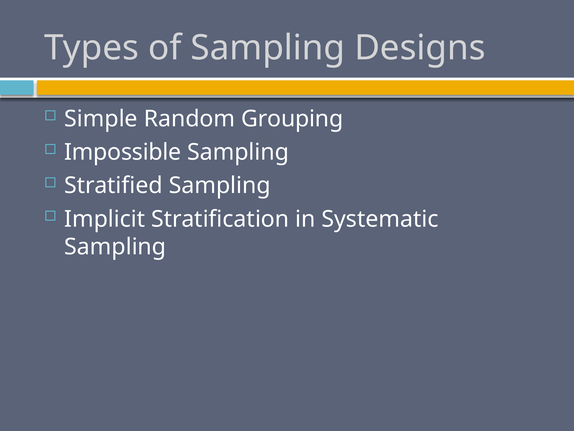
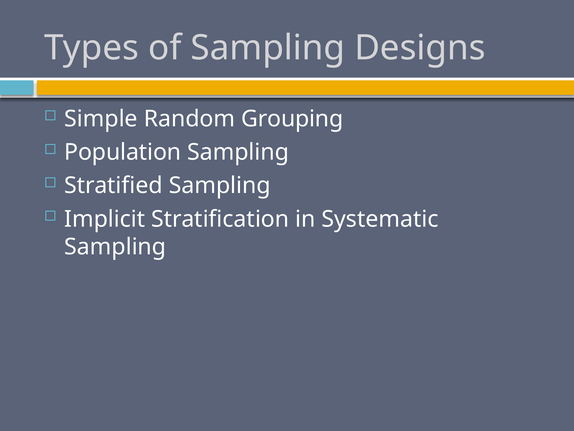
Impossible: Impossible -> Population
